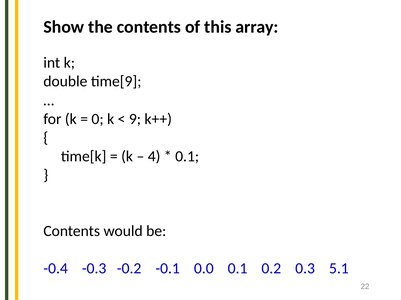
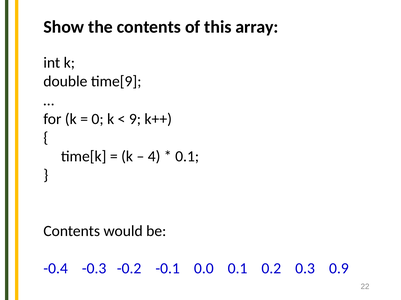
5.1: 5.1 -> 0.9
